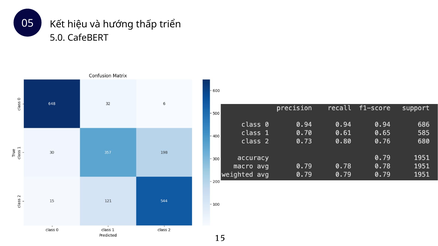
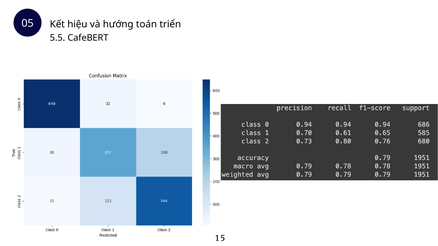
thấp: thấp -> toán
5.0: 5.0 -> 5.5
